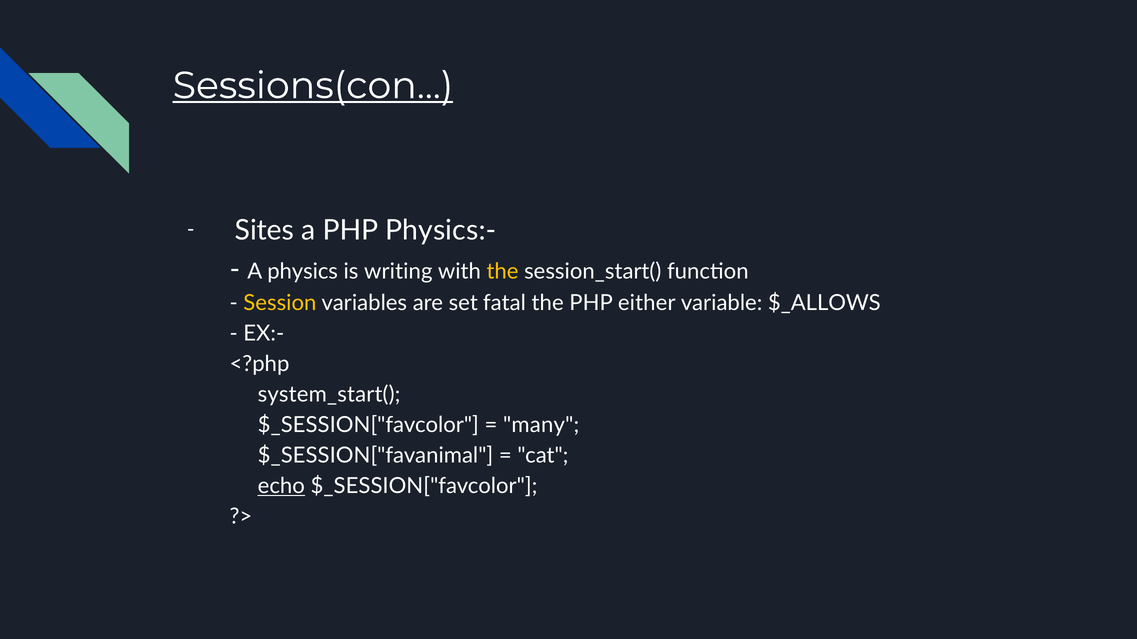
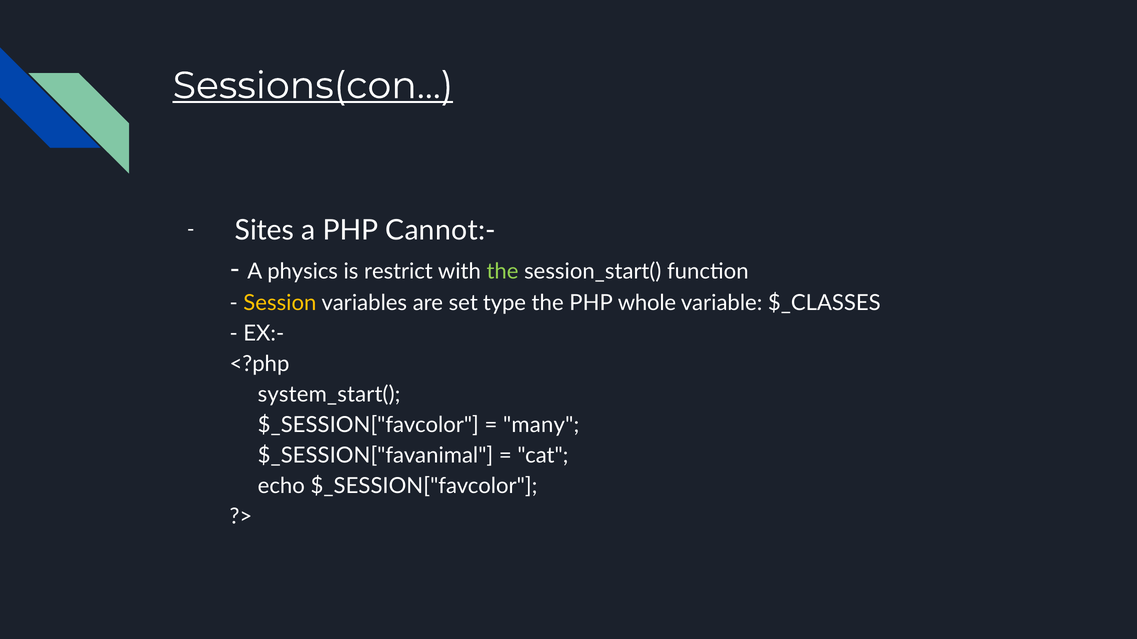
Physics:-: Physics:- -> Cannot:-
writing: writing -> restrict
the at (502, 272) colour: yellow -> light green
fatal: fatal -> type
either: either -> whole
$_ALLOWS: $_ALLOWS -> $_CLASSES
echo underline: present -> none
